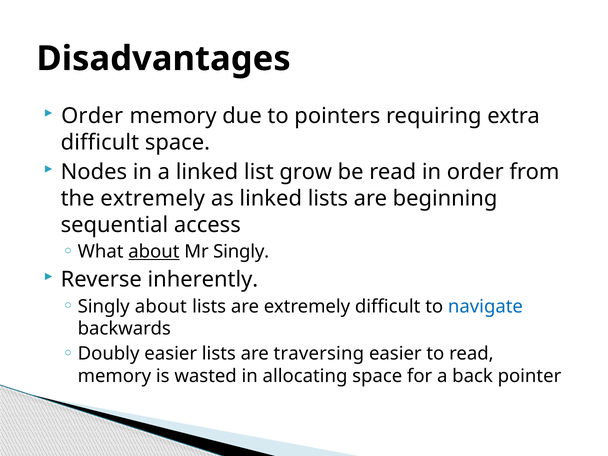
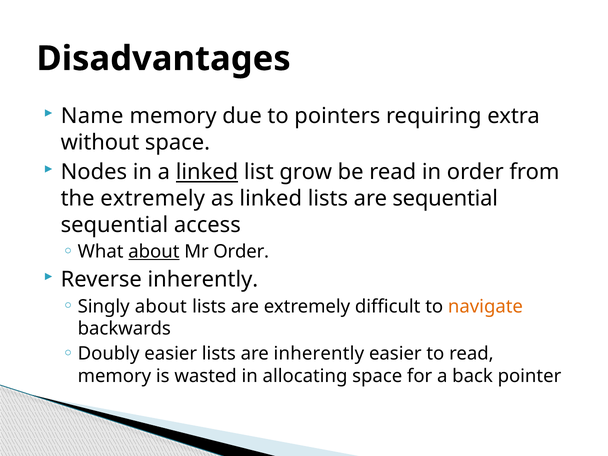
Order at (92, 116): Order -> Name
difficult at (100, 143): difficult -> without
linked at (207, 172) underline: none -> present
are beginning: beginning -> sequential
Mr Singly: Singly -> Order
navigate colour: blue -> orange
are traversing: traversing -> inherently
